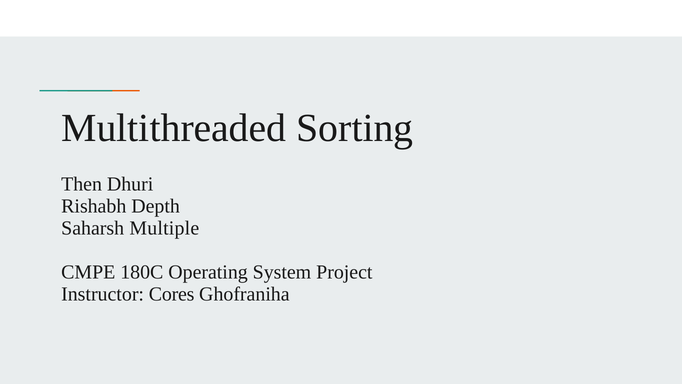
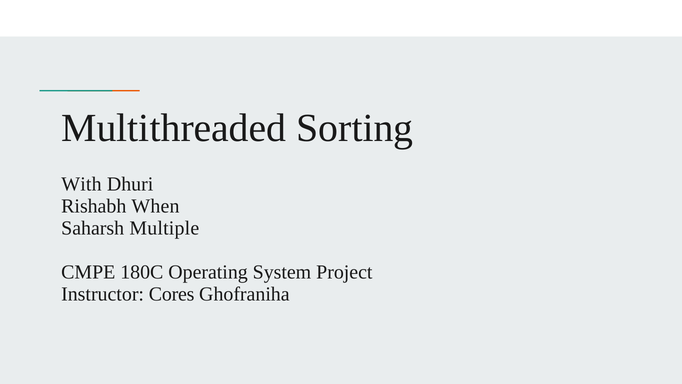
Then: Then -> With
Depth: Depth -> When
